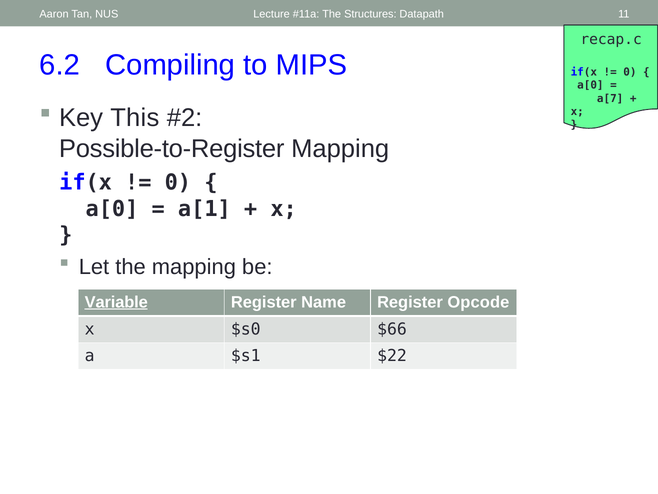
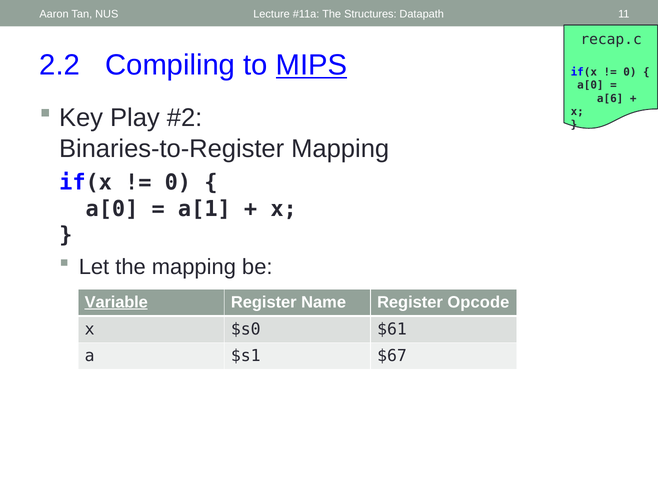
6.2: 6.2 -> 2.2
MIPS underline: none -> present
a[7: a[7 -> a[6
This: This -> Play
Possible-to-Register: Possible-to-Register -> Binaries-to-Register
$66: $66 -> $61
$22: $22 -> $67
